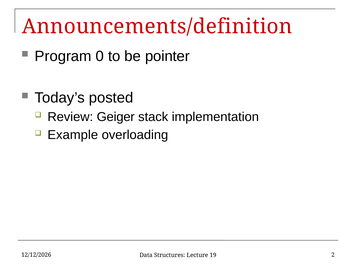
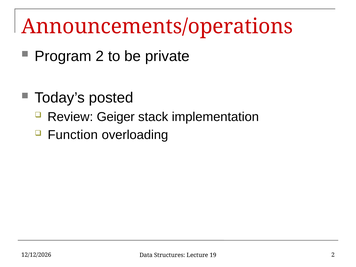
Announcements/definition: Announcements/definition -> Announcements/operations
Program 0: 0 -> 2
pointer: pointer -> private
Example: Example -> Function
